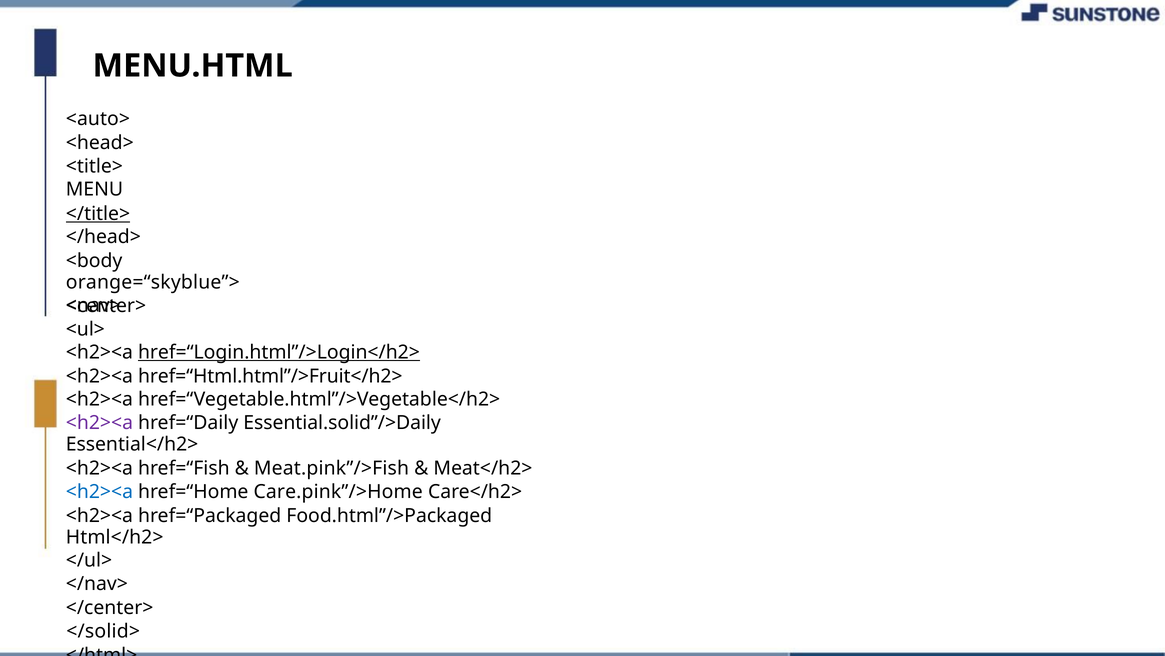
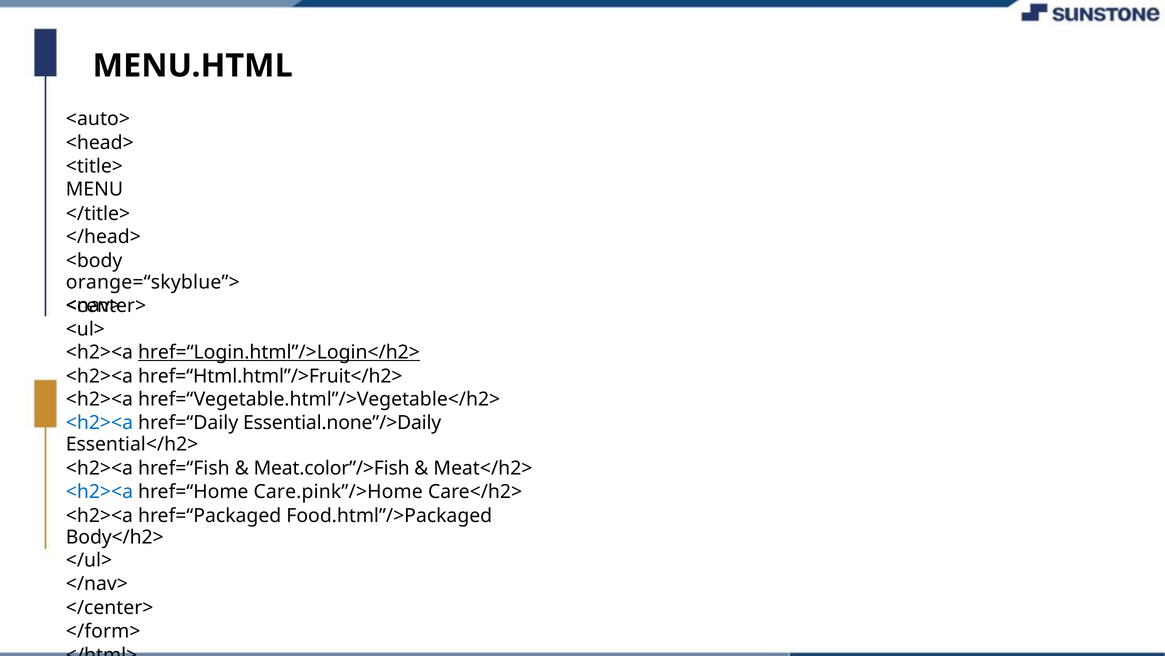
</title> underline: present -> none
<h2><a at (99, 422) colour: purple -> blue
Essential.solid”/>Daily: Essential.solid”/>Daily -> Essential.none”/>Daily
Meat.pink”/>Fish: Meat.pink”/>Fish -> Meat.color”/>Fish
Html</h2>: Html</h2> -> Body</h2>
</solid>: </solid> -> </form>
